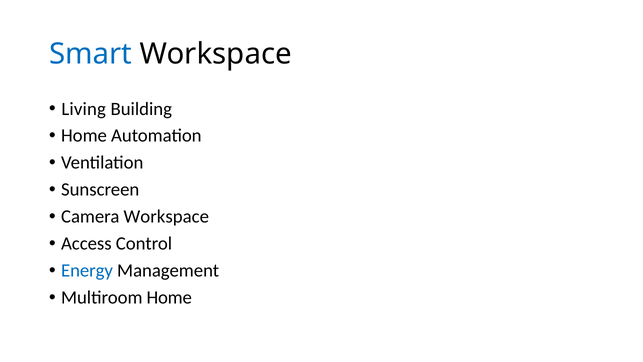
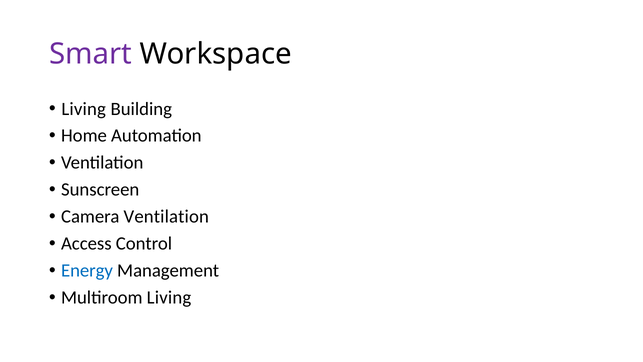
Smart colour: blue -> purple
Camera Workspace: Workspace -> Ventilation
Multiroom Home: Home -> Living
